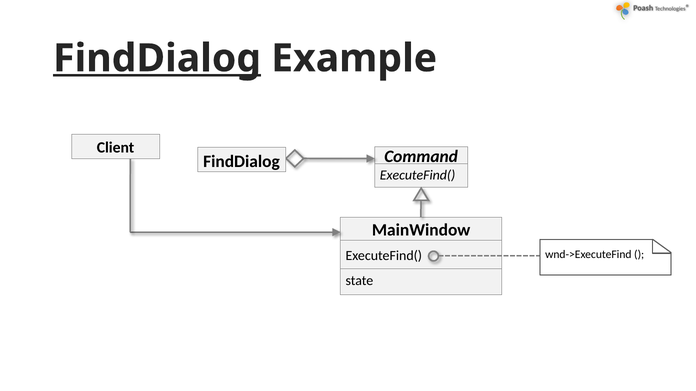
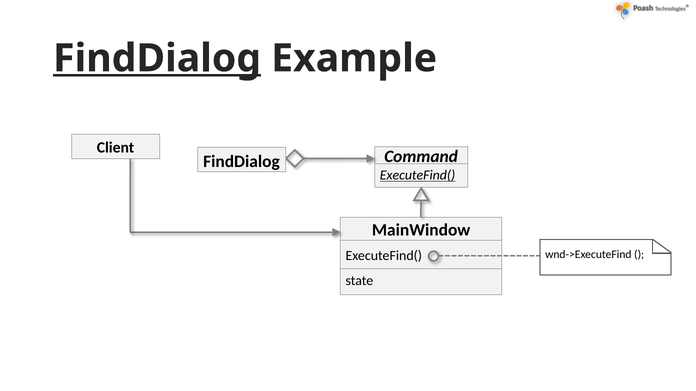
ExecuteFind( at (418, 176) underline: none -> present
